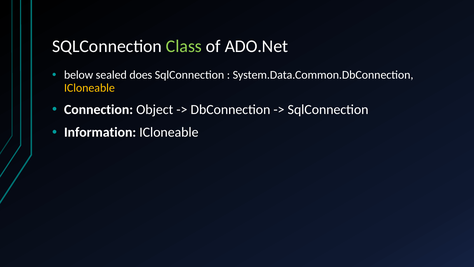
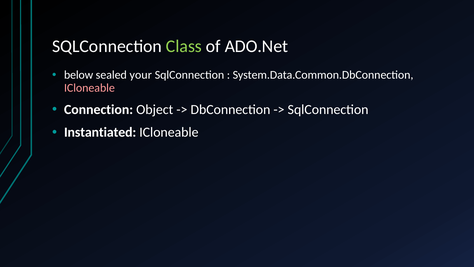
does: does -> your
ICloneable at (89, 88) colour: yellow -> pink
Information: Information -> Instantiated
